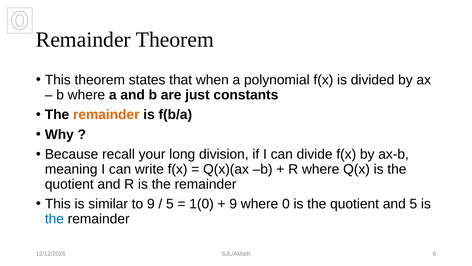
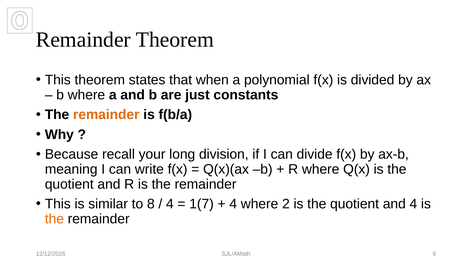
to 9: 9 -> 8
5 at (170, 204): 5 -> 4
1(0: 1(0 -> 1(7
9 at (233, 204): 9 -> 4
0: 0 -> 2
and 5: 5 -> 4
the at (54, 218) colour: blue -> orange
